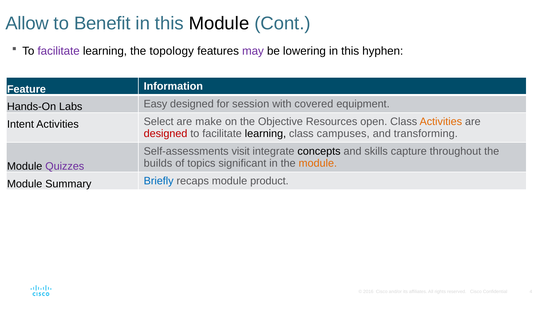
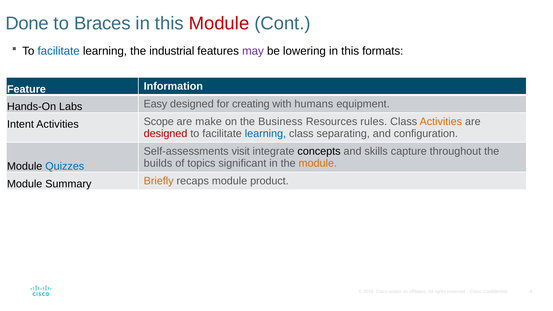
Allow: Allow -> Done
Benefit: Benefit -> Braces
Module at (219, 23) colour: black -> red
facilitate at (59, 51) colour: purple -> blue
topology: topology -> industrial
hyphen: hyphen -> formats
session: session -> creating
covered: covered -> humans
Select: Select -> Scope
Objective: Objective -> Business
open: open -> rules
learning at (265, 134) colour: black -> blue
campuses: campuses -> separating
transforming: transforming -> configuration
Quizzes colour: purple -> blue
Briefly colour: blue -> orange
